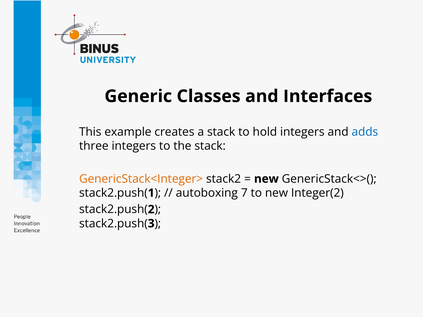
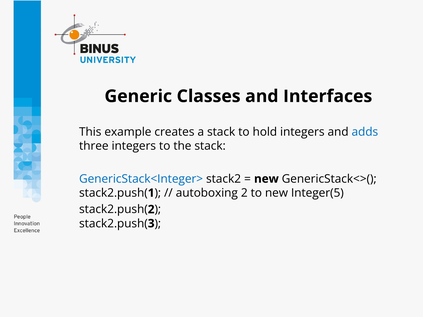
GenericStack<Integer> colour: orange -> blue
7: 7 -> 2
Integer(2: Integer(2 -> Integer(5
